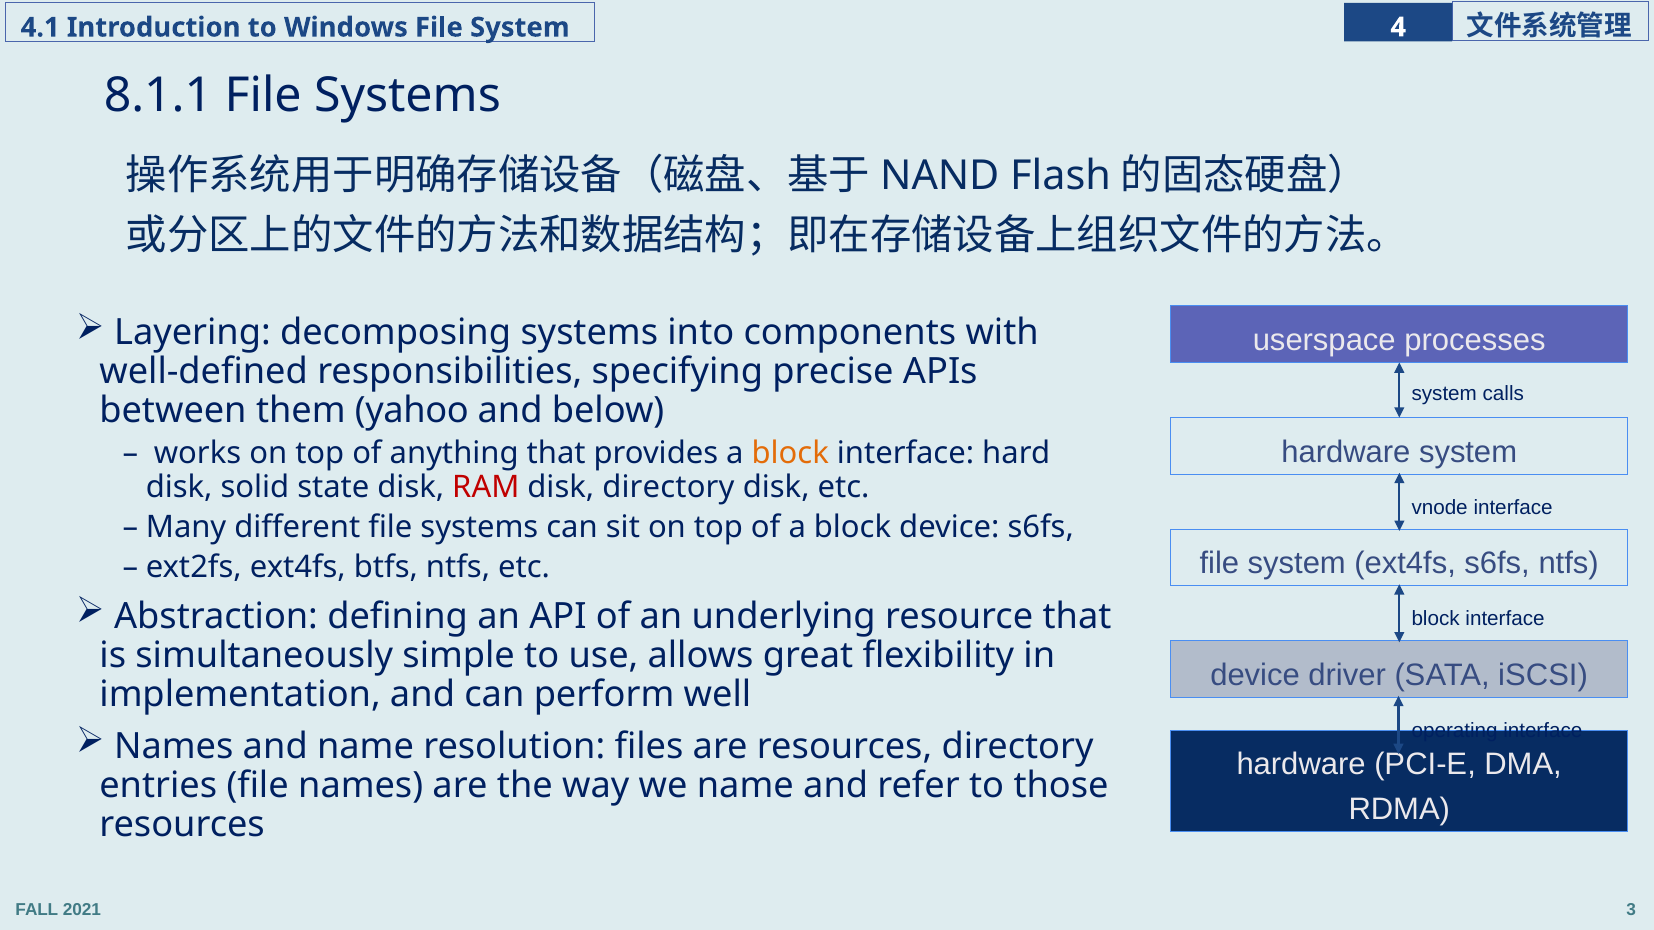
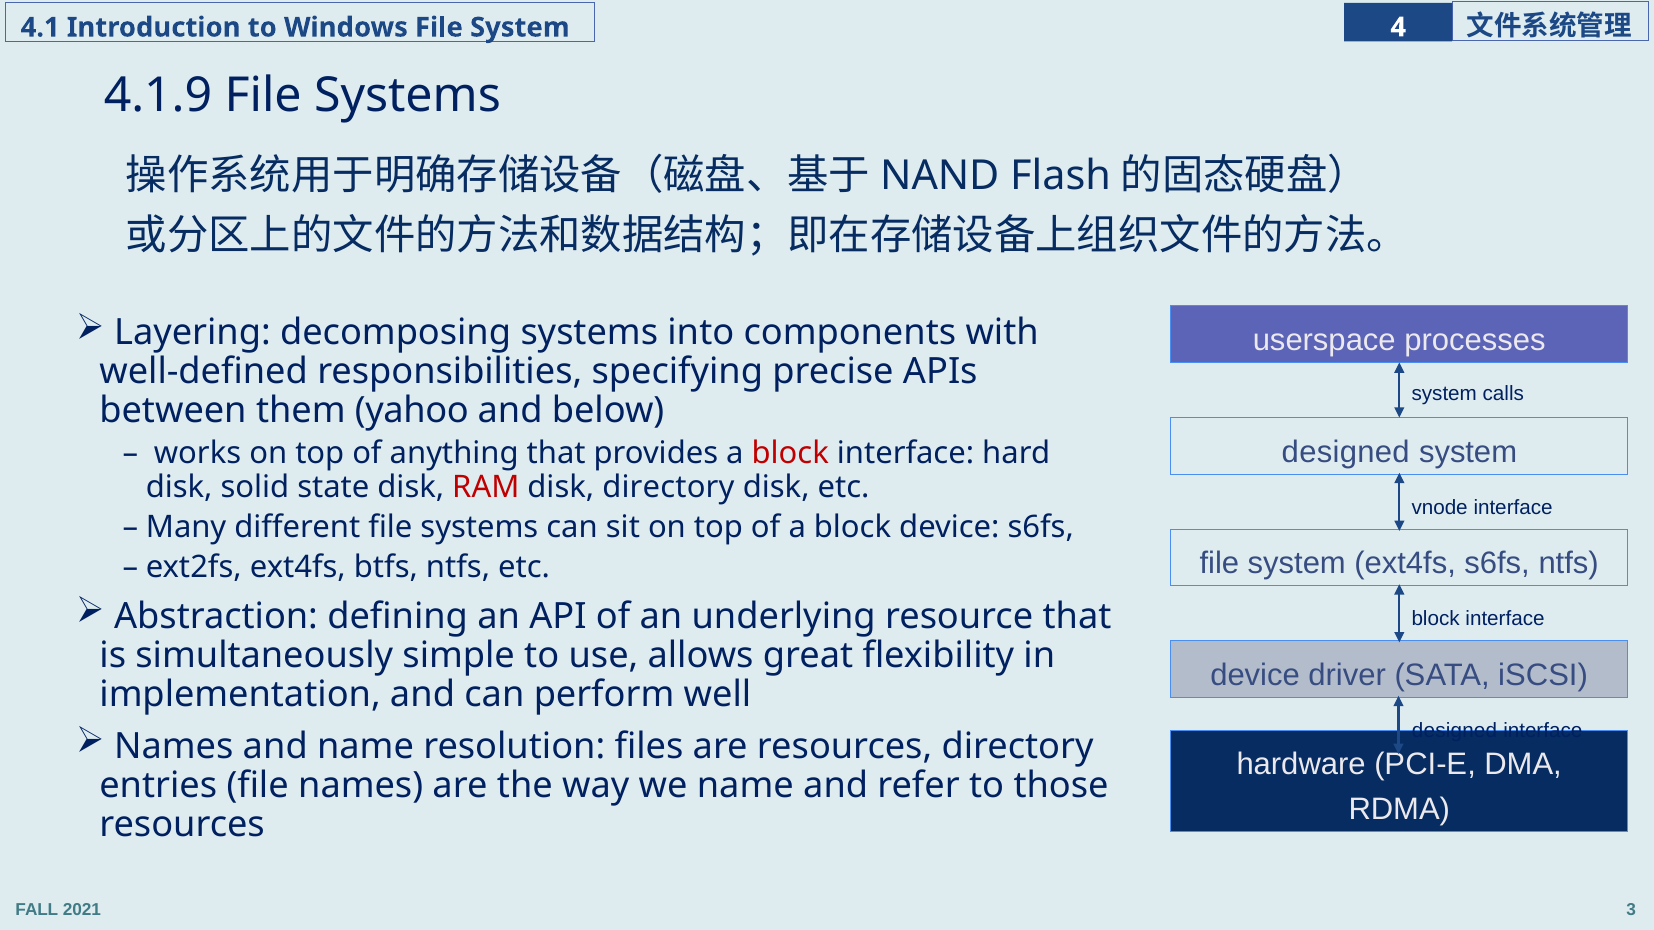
8.1.1: 8.1.1 -> 4.1.9
hardware at (1346, 452): hardware -> designed
block at (790, 454) colour: orange -> red
operating at (1455, 731): operating -> designed
